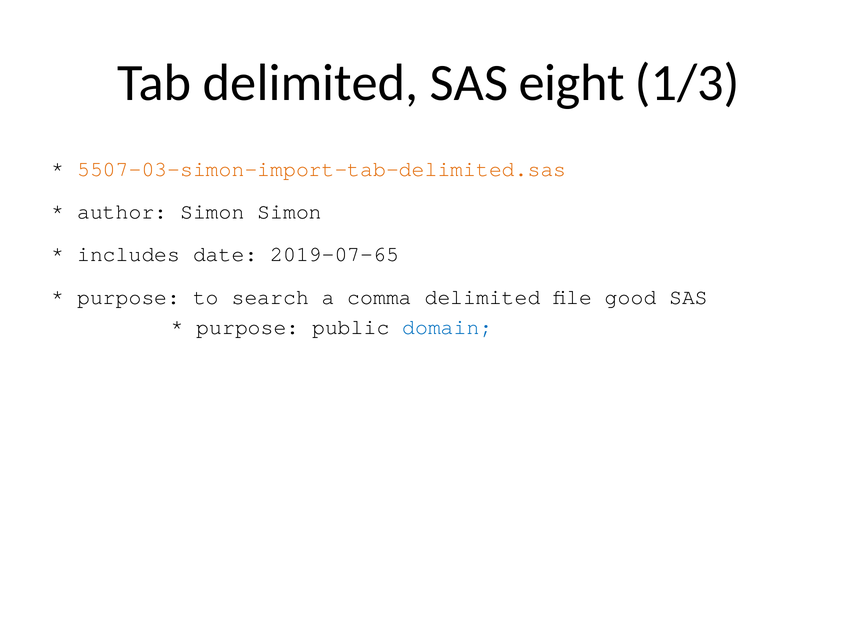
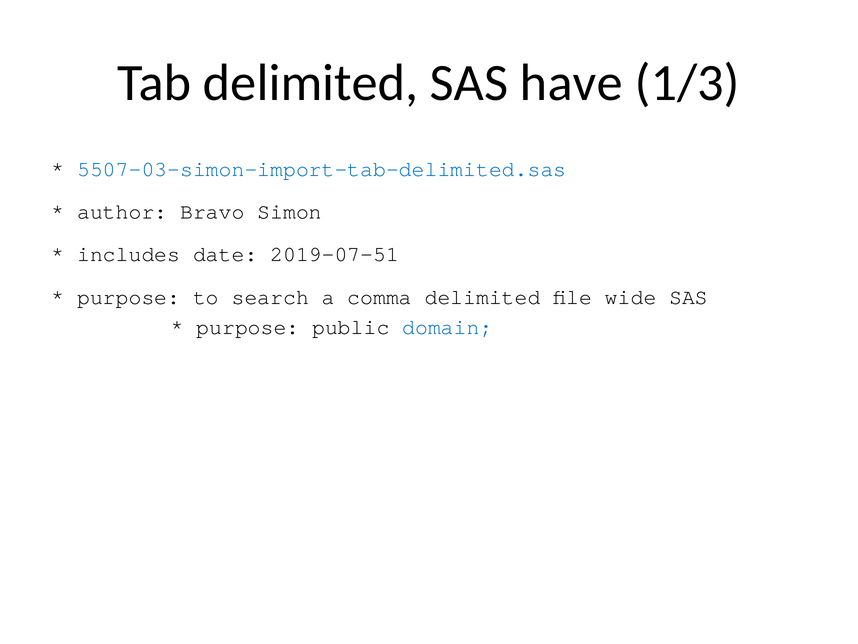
eight: eight -> have
5507-03-simon-import-tab-delimited.sas colour: orange -> blue
author Simon: Simon -> Bravo
2019-07-65: 2019-07-65 -> 2019-07-51
good: good -> wide
